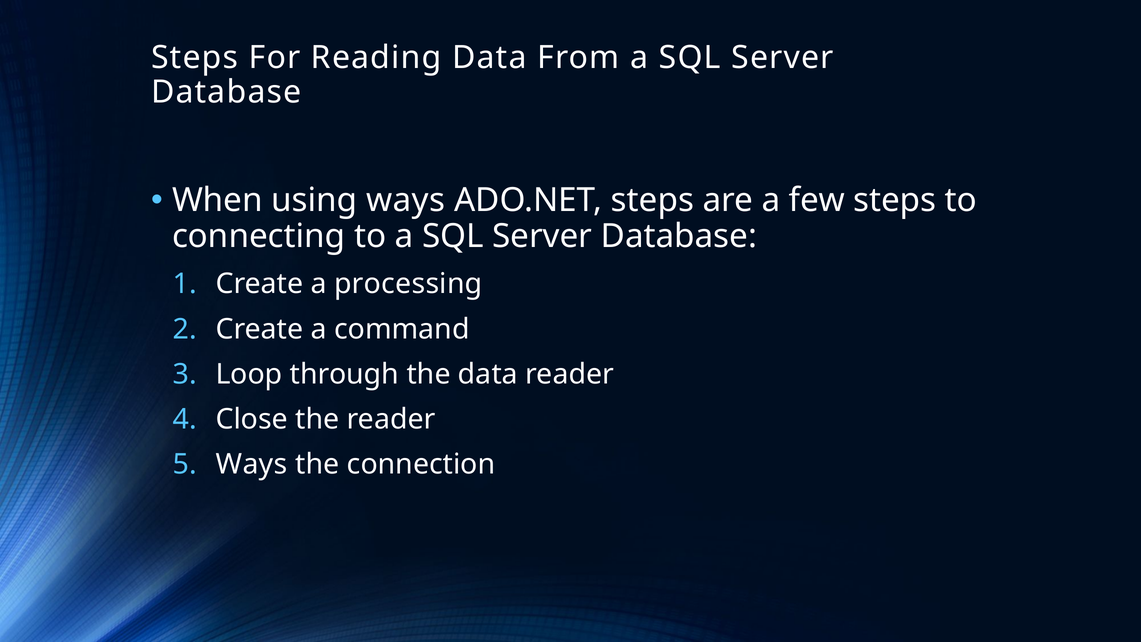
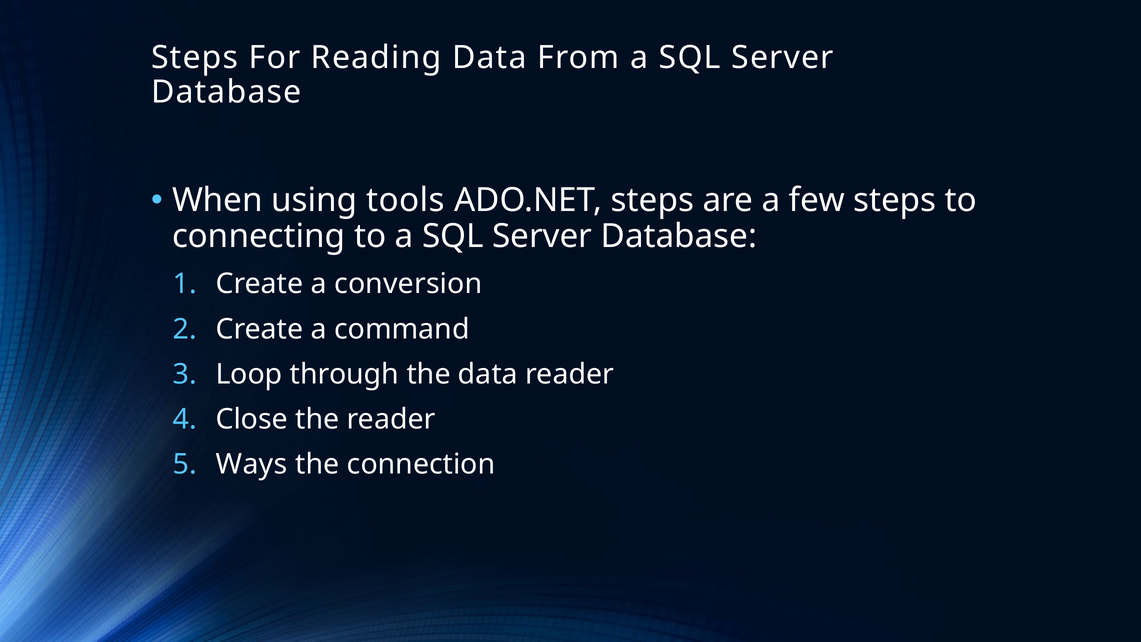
using ways: ways -> tools
processing: processing -> conversion
